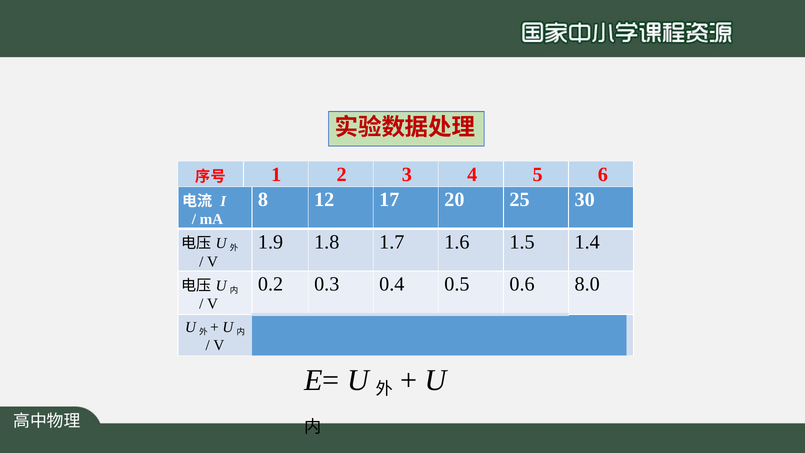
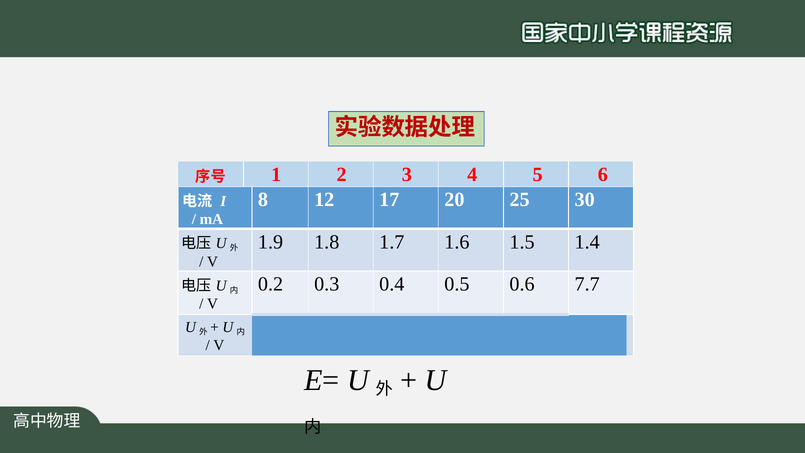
8.0: 8.0 -> 7.7
